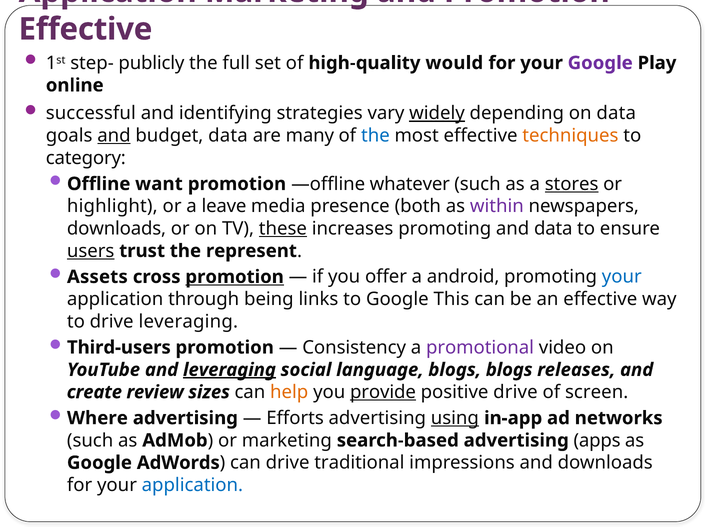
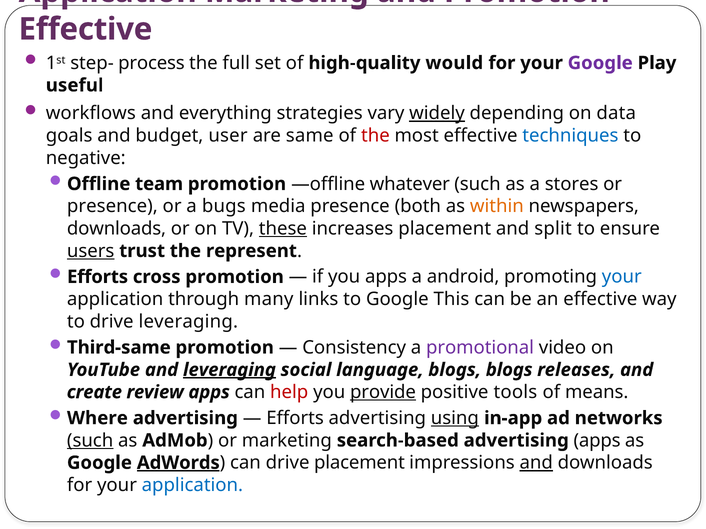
publicly: publicly -> process
online: online -> useful
successful: successful -> workﬂows
identifying: identifying -> everything
and at (114, 136) underline: present -> none
budget data: data -> user
many: many -> same
the at (375, 136) colour: blue -> red
techniques colour: orange -> blue
category: category -> negative
want: want -> team
stores underline: present -> none
highlight at (112, 206): highlight -> presence
leave: leave -> bugs
within colour: purple -> orange
increases promoting: promoting -> placement
and data: data -> split
Assets at (97, 277): Assets -> Efforts
promotion at (235, 277) underline: present -> none
you offer: offer -> apps
being: being -> many
Third-users: Third-users -> Third-same
review sizes: sizes -> apps
help colour: orange -> red
positive drive: drive -> tools
screen: screen -> means
such at (90, 441) underline: none -> present
AdWords underline: none -> present
drive traditional: traditional -> placement
and at (536, 463) underline: none -> present
